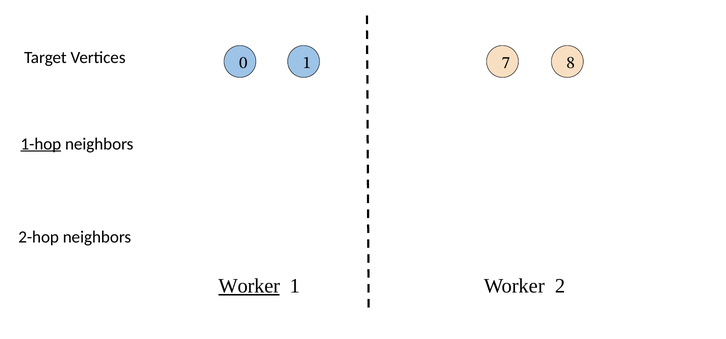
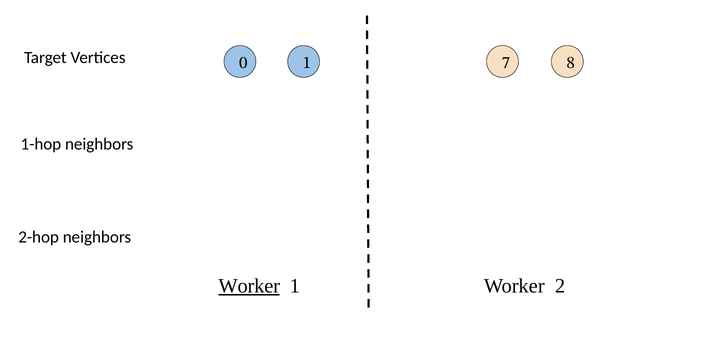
1-hop underline: present -> none
